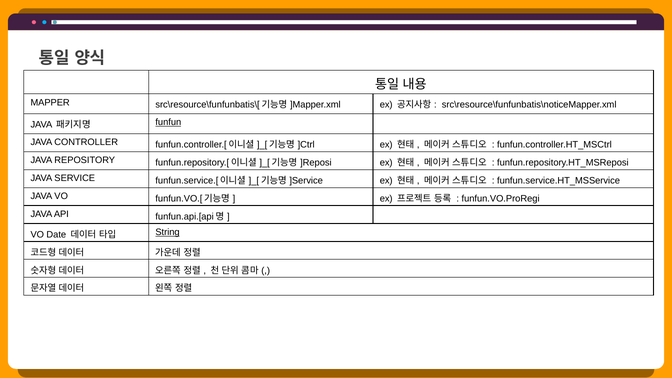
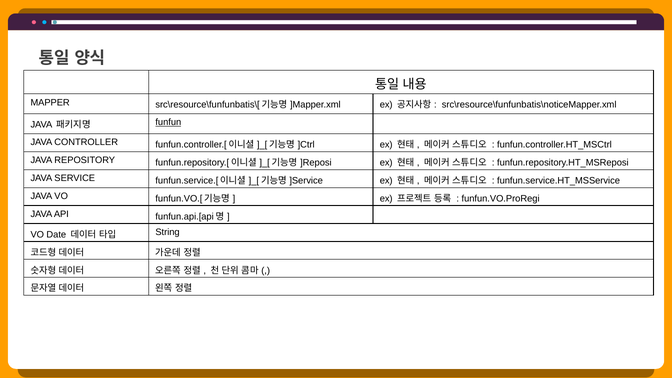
String underline: present -> none
